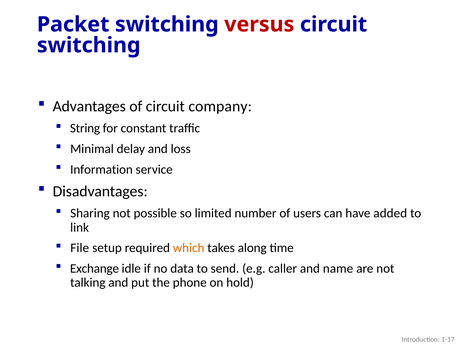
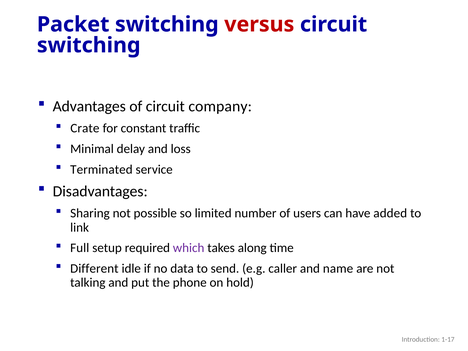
String: String -> Crate
Information: Information -> Terminated
File: File -> Full
which colour: orange -> purple
Exchange: Exchange -> Different
